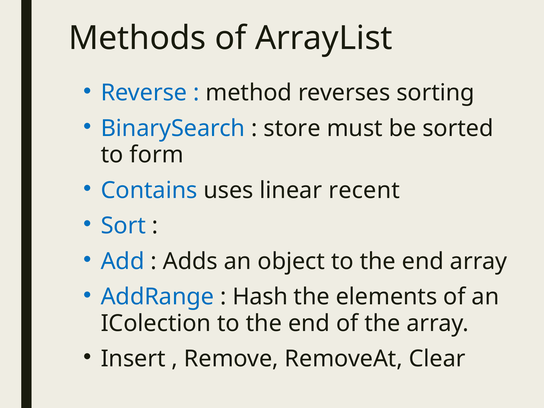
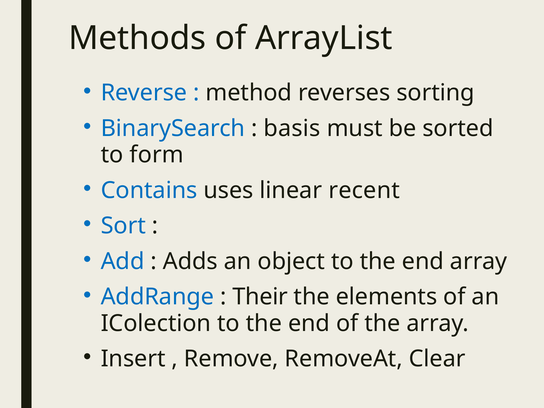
store: store -> basis
Hash: Hash -> Their
